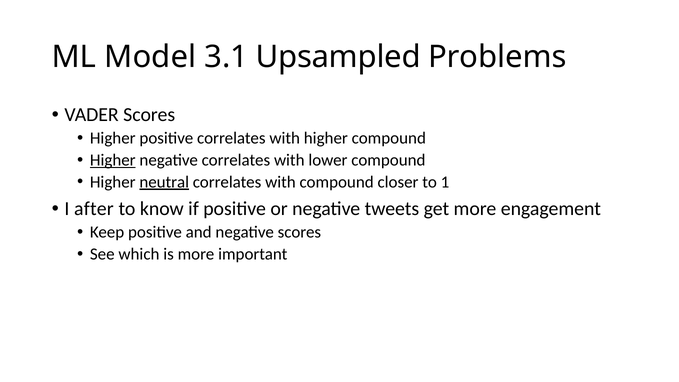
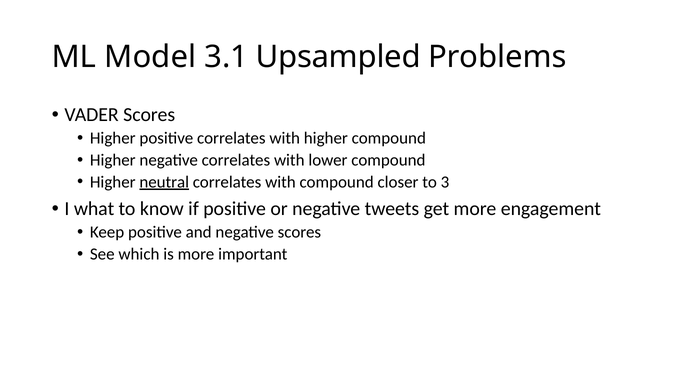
Higher at (113, 160) underline: present -> none
1: 1 -> 3
after: after -> what
